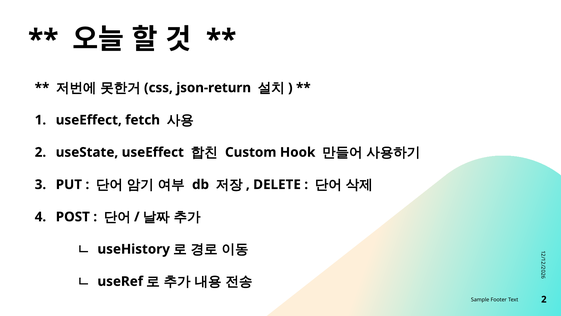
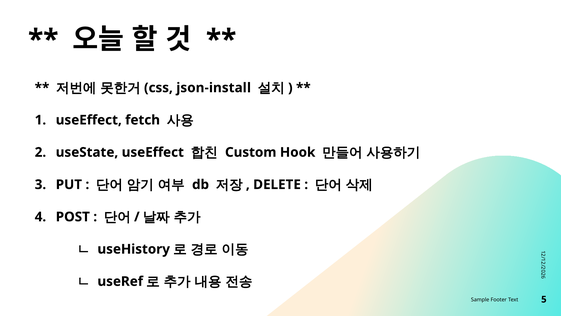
json-return: json-return -> json-install
Text 2: 2 -> 5
